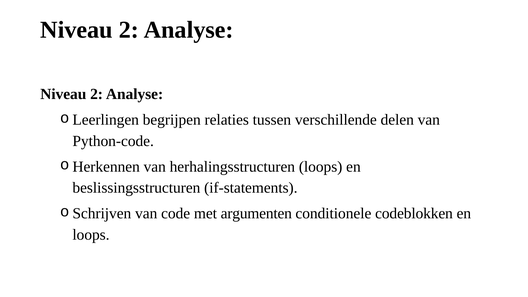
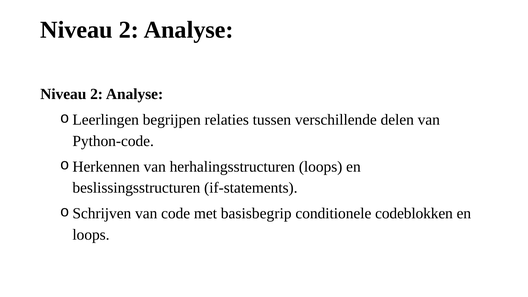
argumenten: argumenten -> basisbegrip
